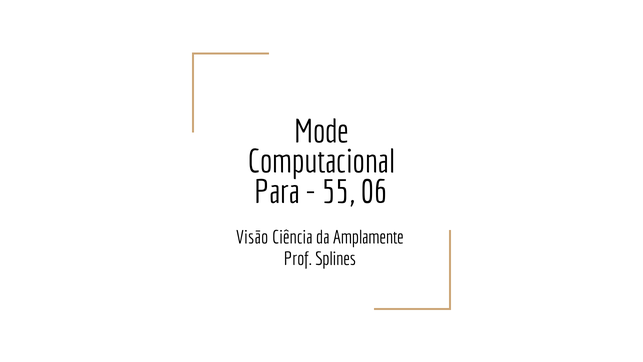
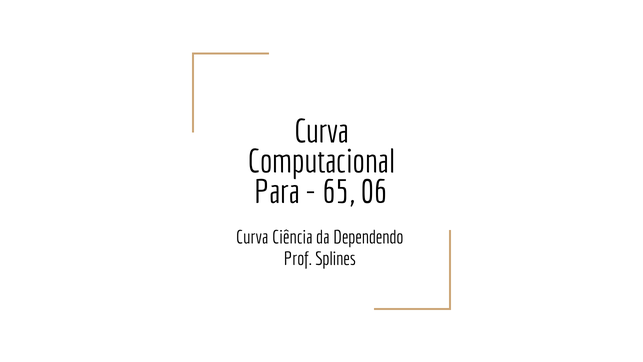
Mode at (322, 132): Mode -> Curva
55: 55 -> 65
Visão at (252, 237): Visão -> Curva
Amplamente: Amplamente -> Dependendo
